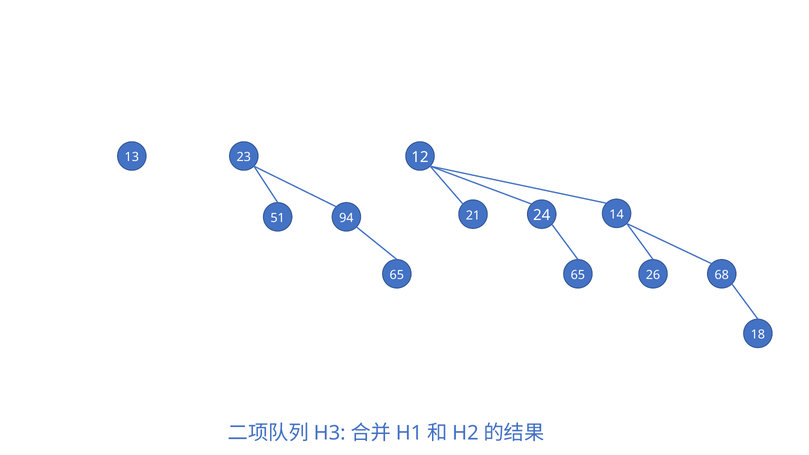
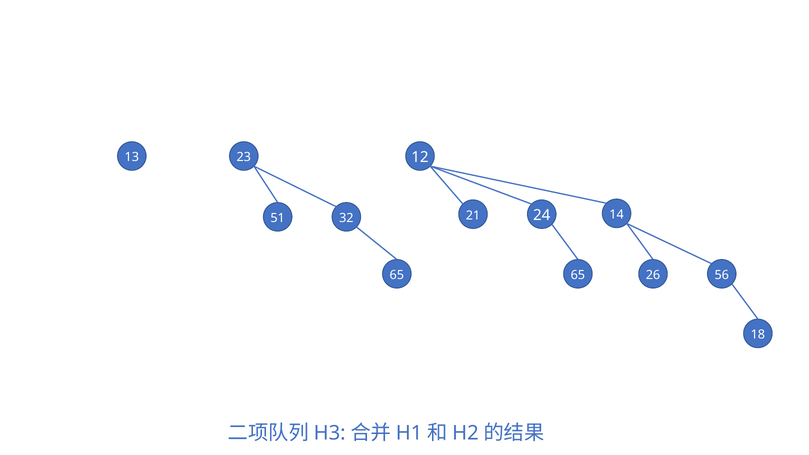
94: 94 -> 32
68: 68 -> 56
